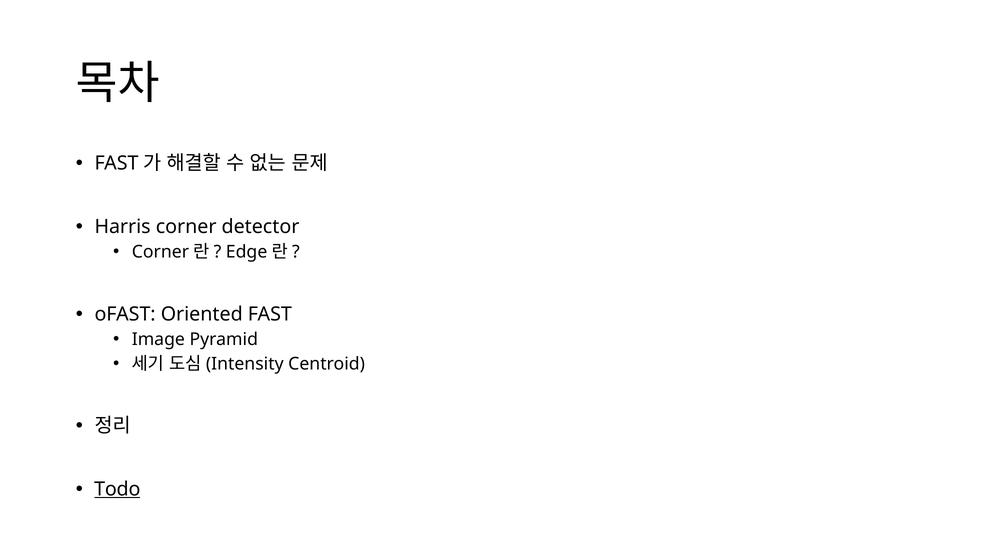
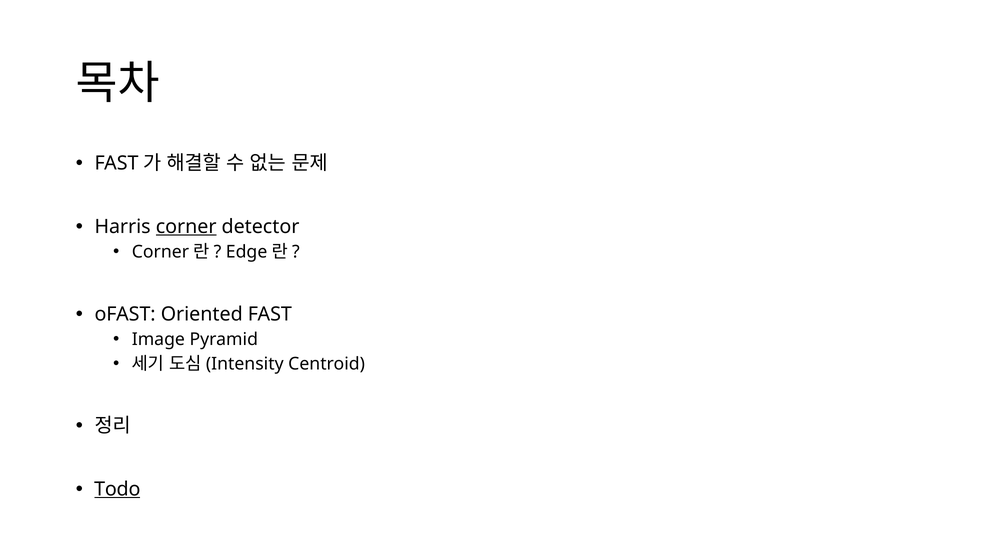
corner underline: none -> present
